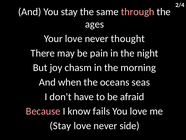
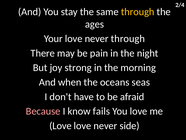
through at (138, 12) colour: pink -> yellow
never thought: thought -> through
chasm: chasm -> strong
Stay at (60, 125): Stay -> Love
